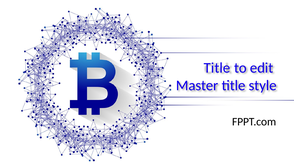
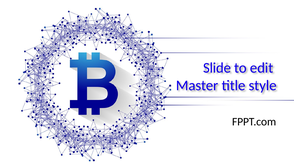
Title at (217, 68): Title -> Slide
